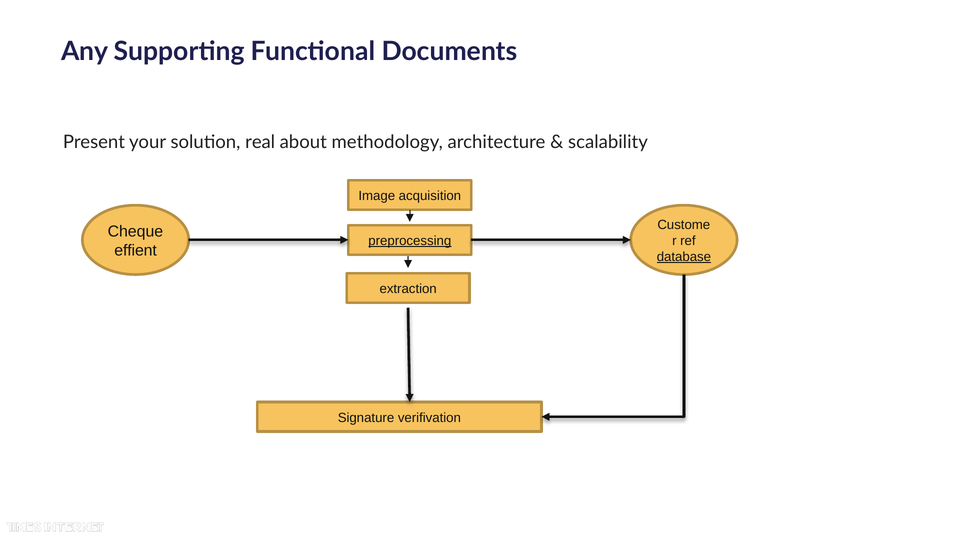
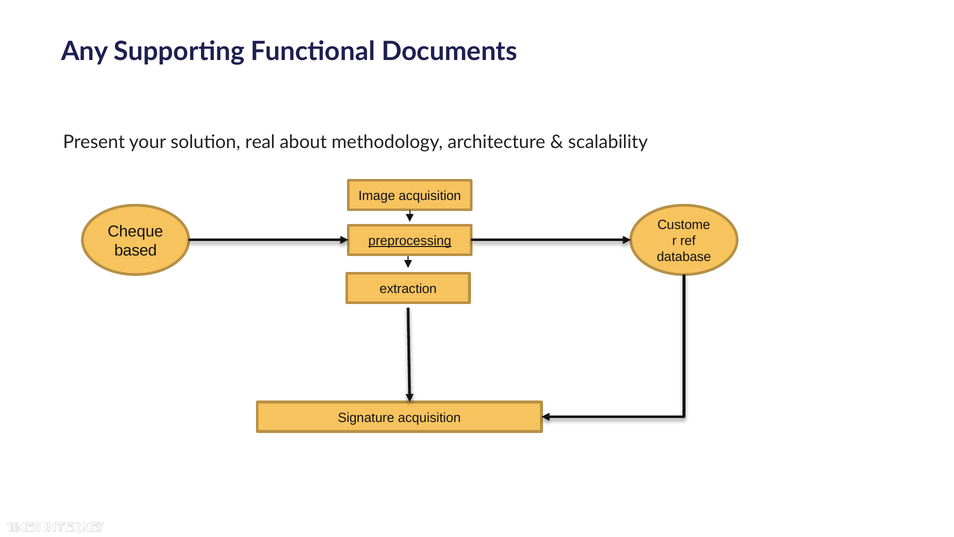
effient: effient -> based
database underline: present -> none
Signature verifivation: verifivation -> acquisition
